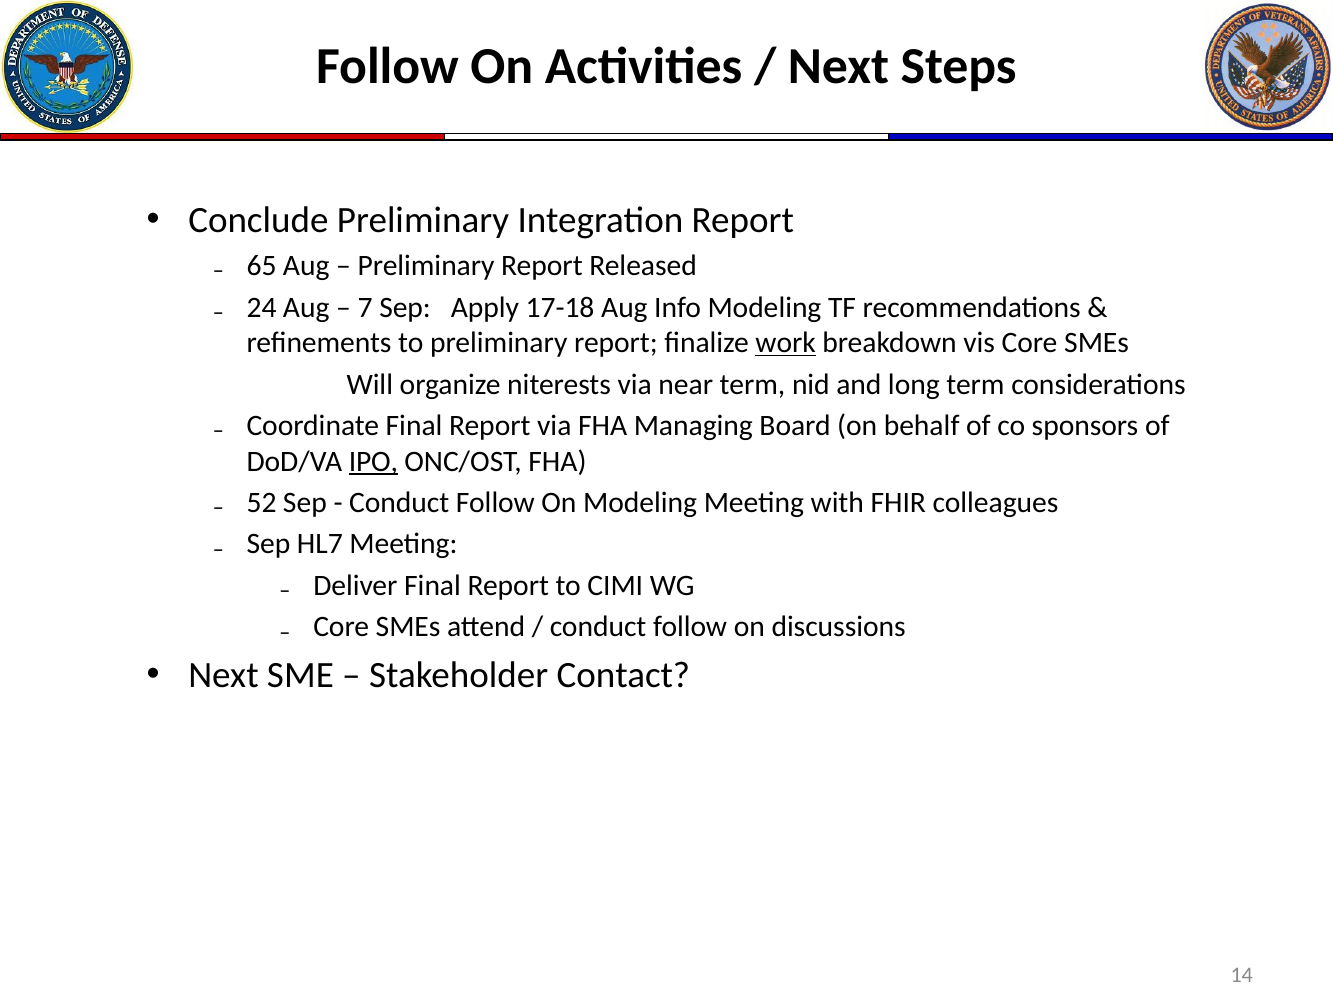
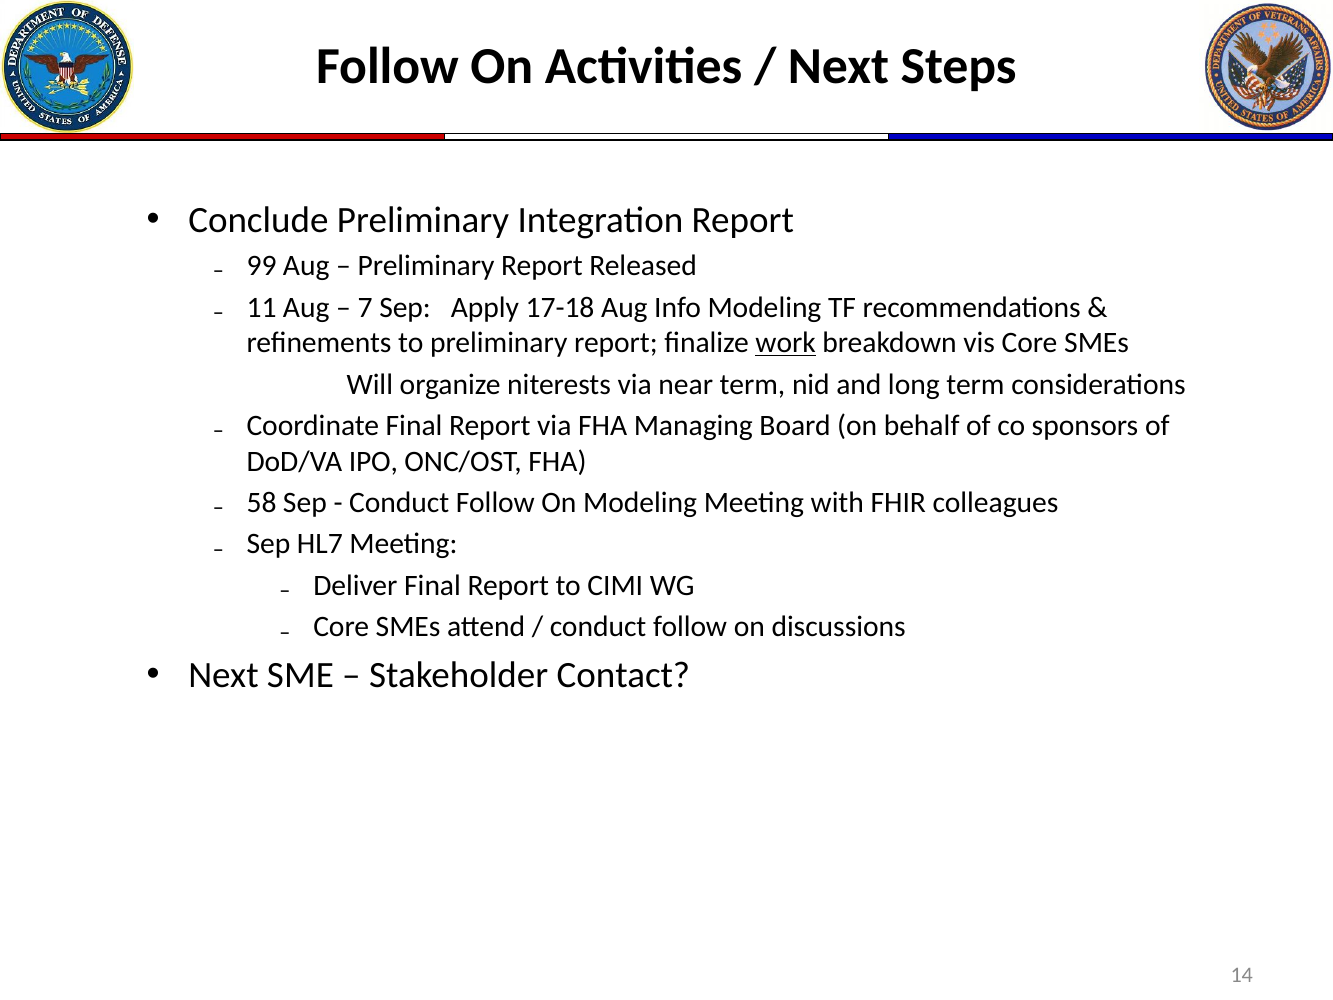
65: 65 -> 99
24: 24 -> 11
IPO underline: present -> none
52: 52 -> 58
